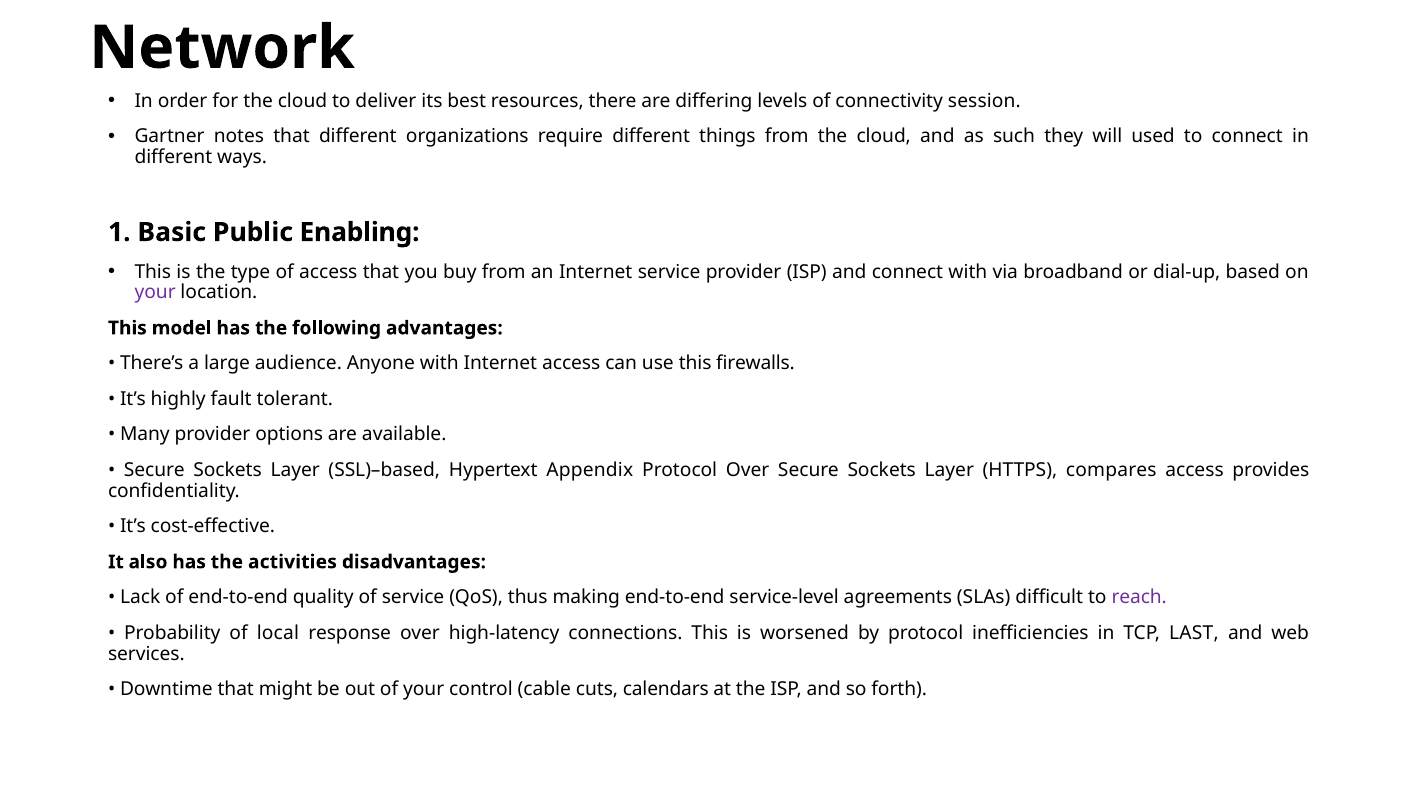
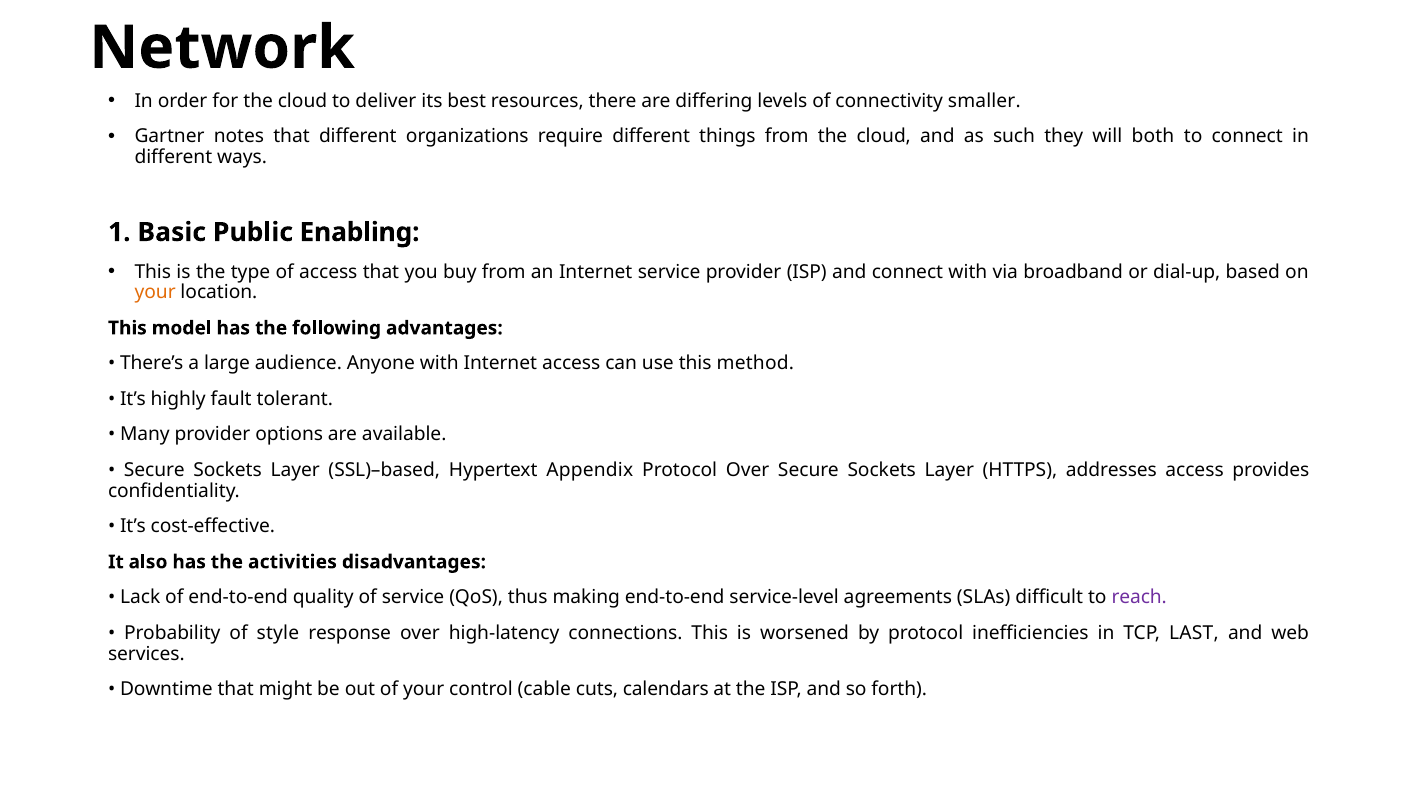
session: session -> smaller
used: used -> both
your at (155, 293) colour: purple -> orange
firewalls: firewalls -> method
compares: compares -> addresses
local: local -> style
